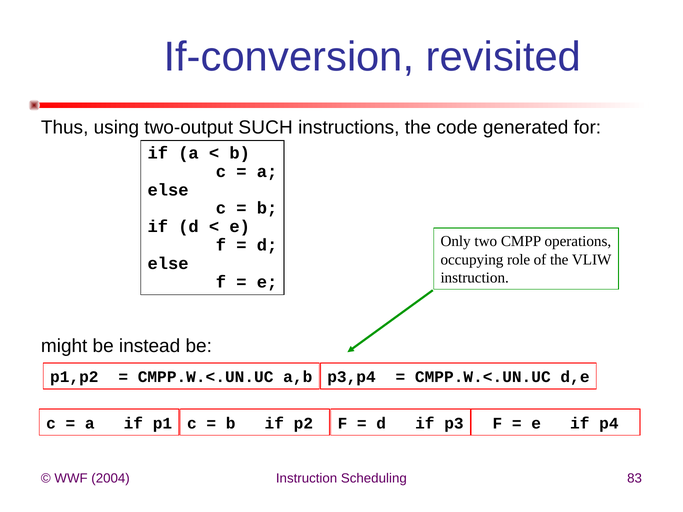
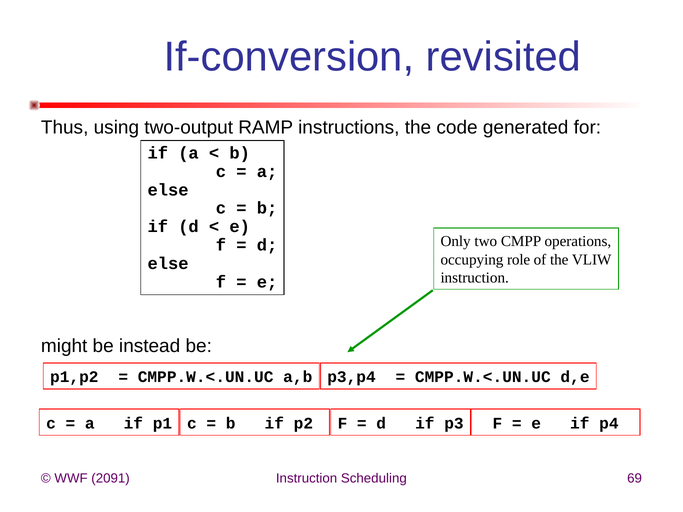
SUCH: SUCH -> RAMP
2004: 2004 -> 2091
83: 83 -> 69
